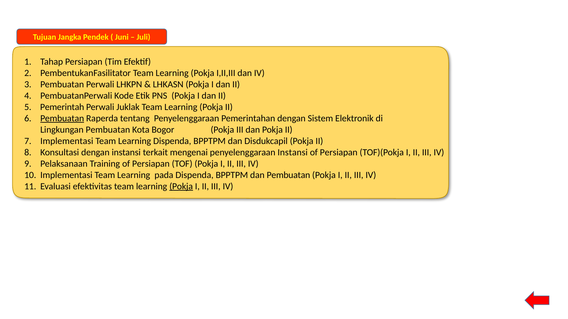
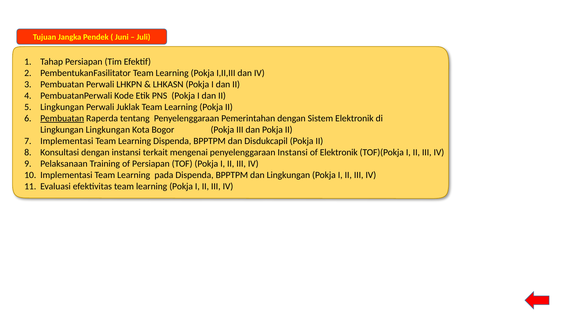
Pemerintah at (62, 107): Pemerintah -> Lingkungan
Lingkungan Pembuatan: Pembuatan -> Lingkungan
Persiapan at (339, 153): Persiapan -> Elektronik
dan Pembuatan: Pembuatan -> Lingkungan
Pokja at (181, 187) underline: present -> none
